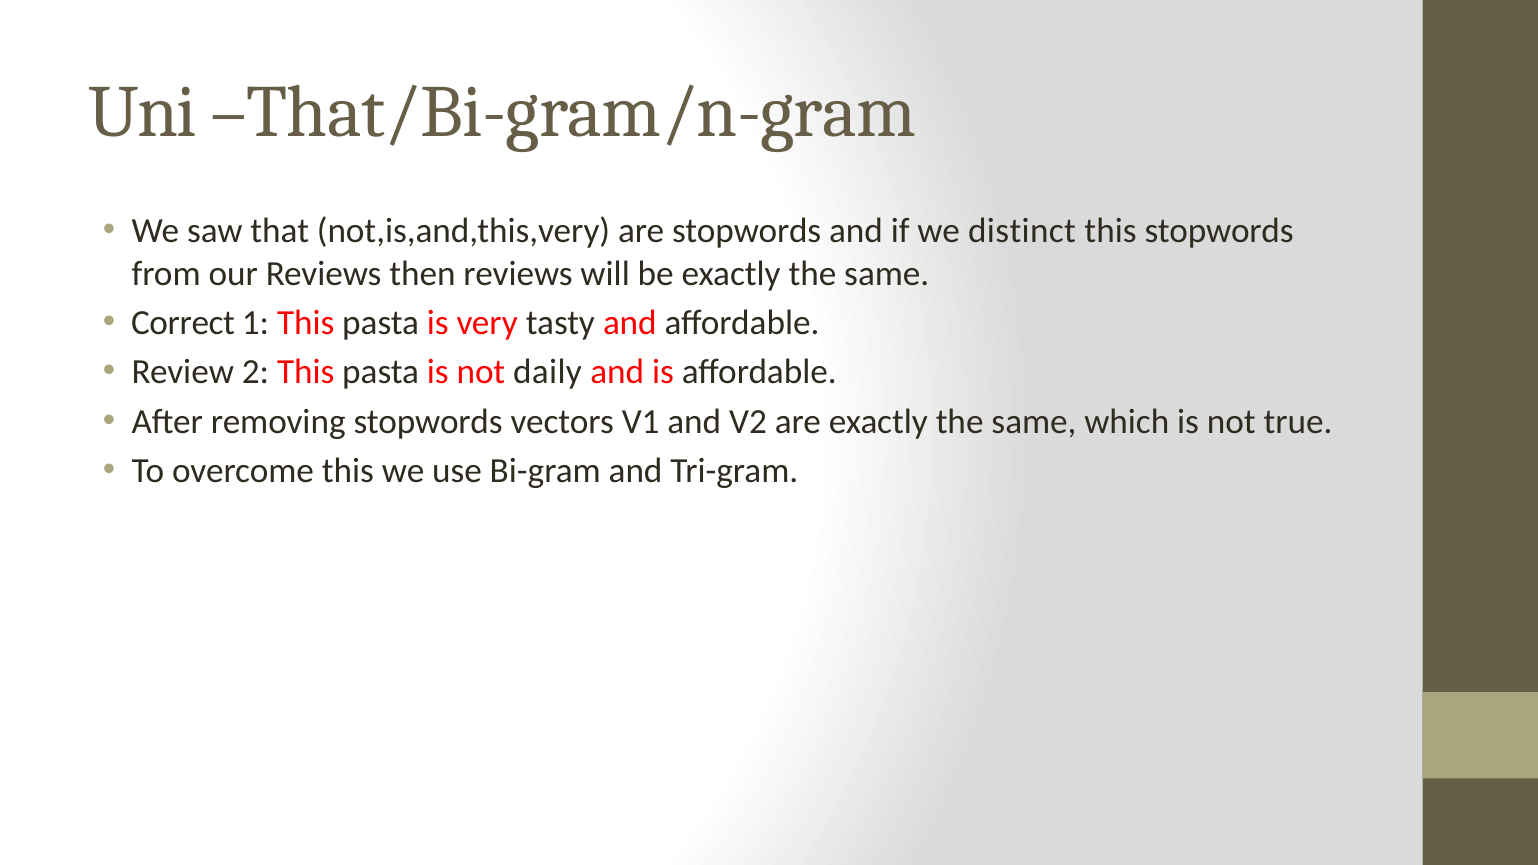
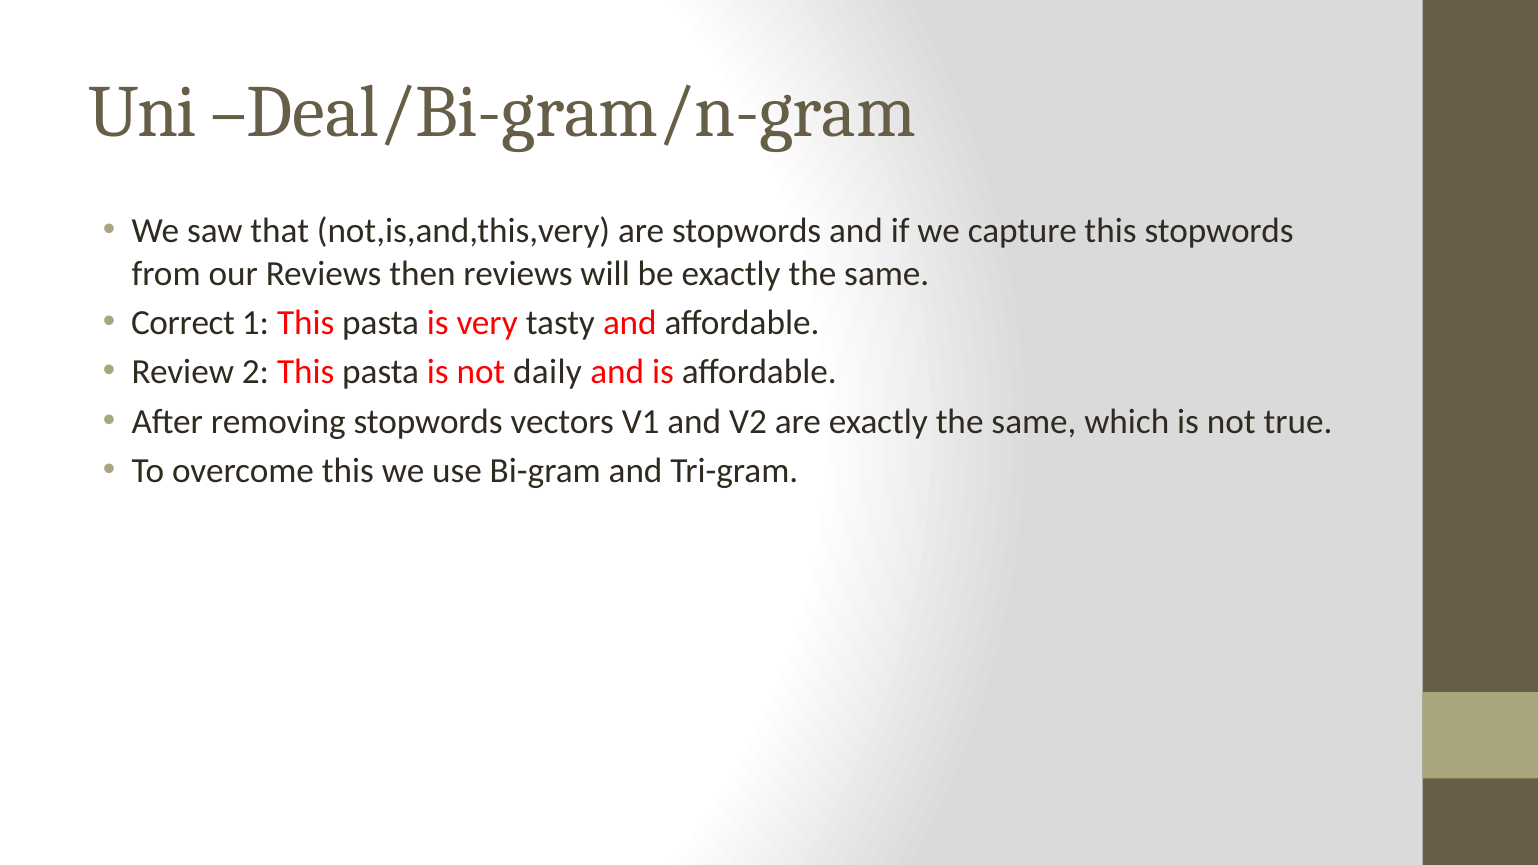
That/Bi-gram/n-gram: That/Bi-gram/n-gram -> Deal/Bi-gram/n-gram
distinct: distinct -> capture
